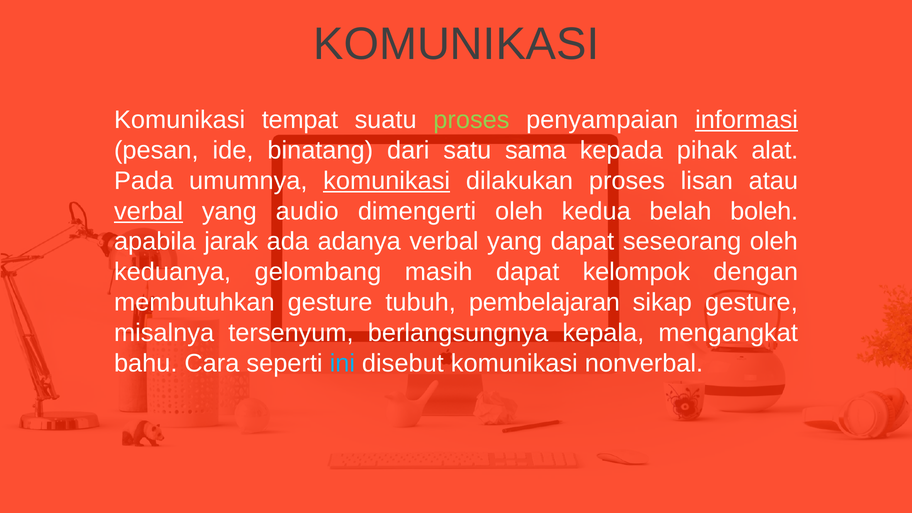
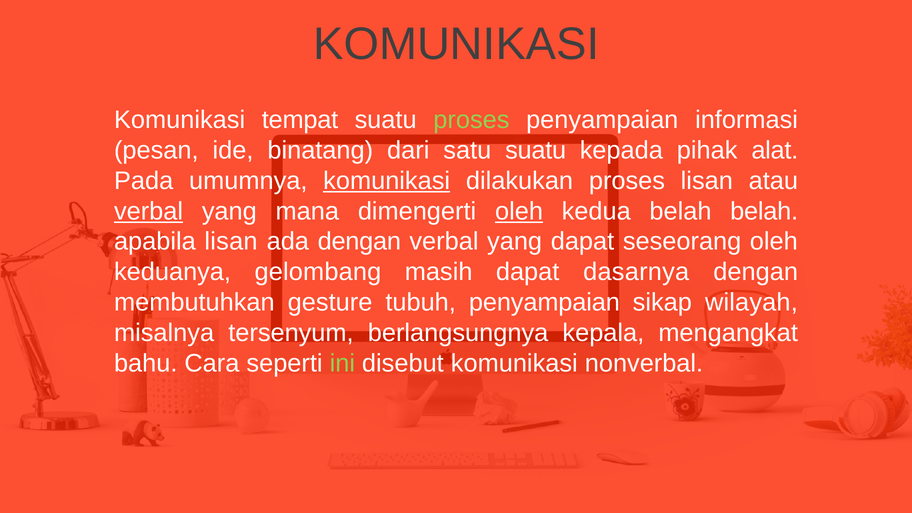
informasi underline: present -> none
satu sama: sama -> suatu
audio: audio -> mana
oleh at (519, 211) underline: none -> present
belah boleh: boleh -> belah
apabila jarak: jarak -> lisan
ada adanya: adanya -> dengan
kelompok: kelompok -> dasarnya
tubuh pembelajaran: pembelajaran -> penyampaian
sikap gesture: gesture -> wilayah
ini colour: light blue -> light green
